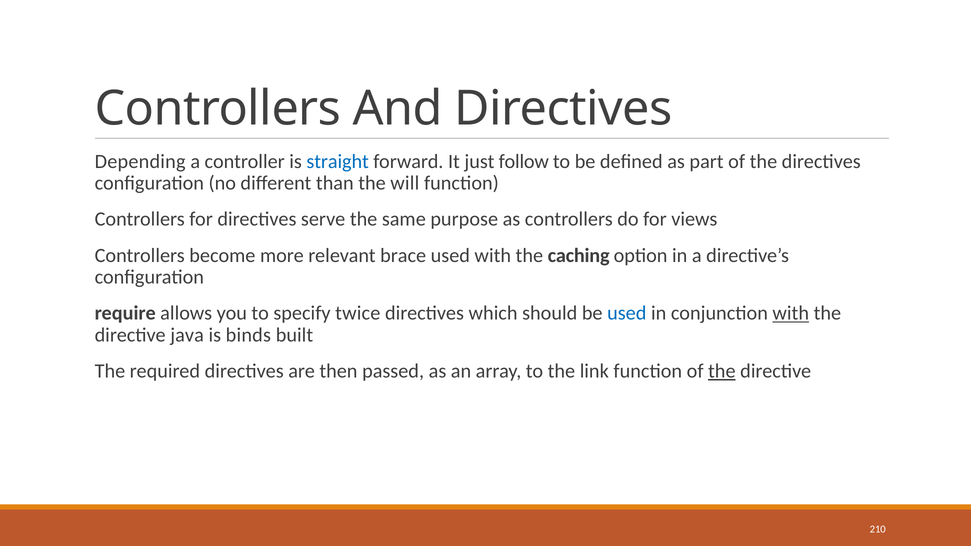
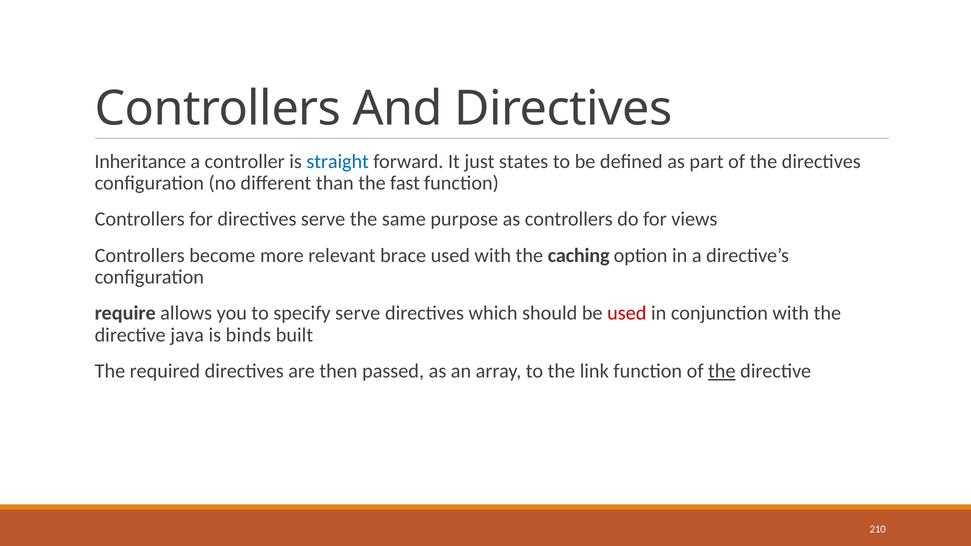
Depending: Depending -> Inheritance
follow: follow -> states
will: will -> fast
specify twice: twice -> serve
used at (627, 313) colour: blue -> red
with at (791, 313) underline: present -> none
